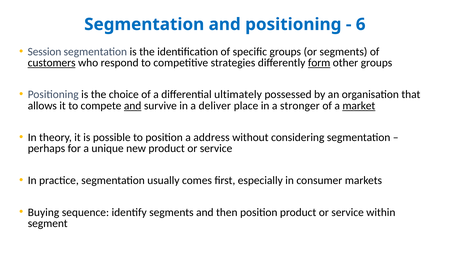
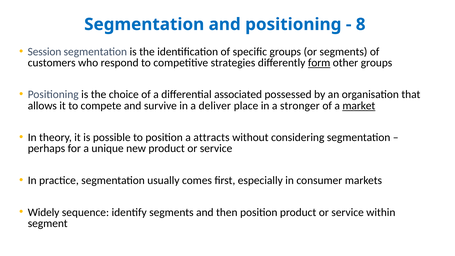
6: 6 -> 8
customers underline: present -> none
ultimately: ultimately -> associated
and at (133, 106) underline: present -> none
address: address -> attracts
Buying: Buying -> Widely
